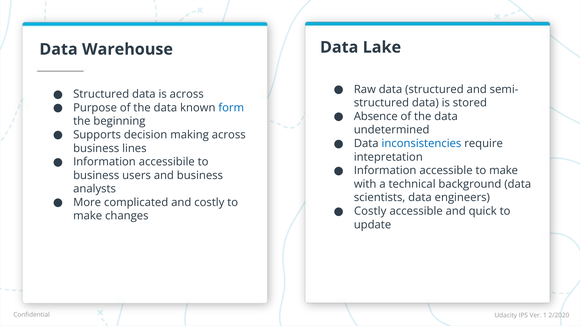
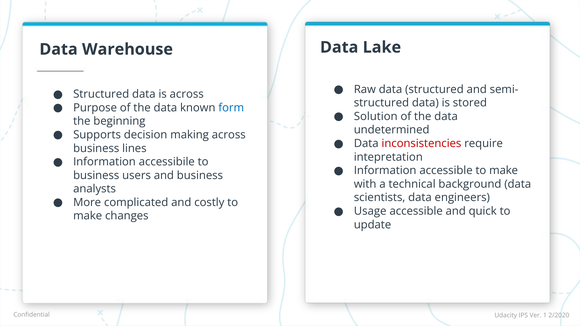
Absence: Absence -> Solution
inconsistencies colour: blue -> red
Costly at (370, 211): Costly -> Usage
